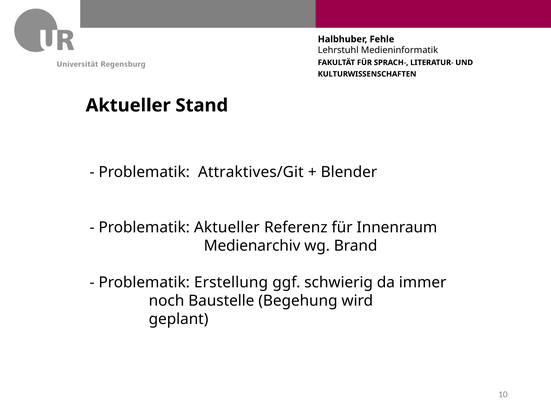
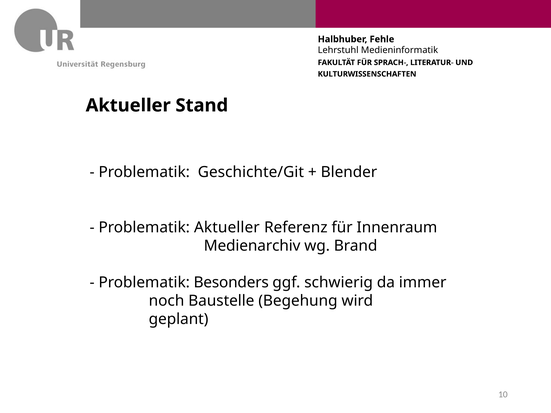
Attraktives/Git: Attraktives/Git -> Geschichte/Git
Erstellung: Erstellung -> Besonders
